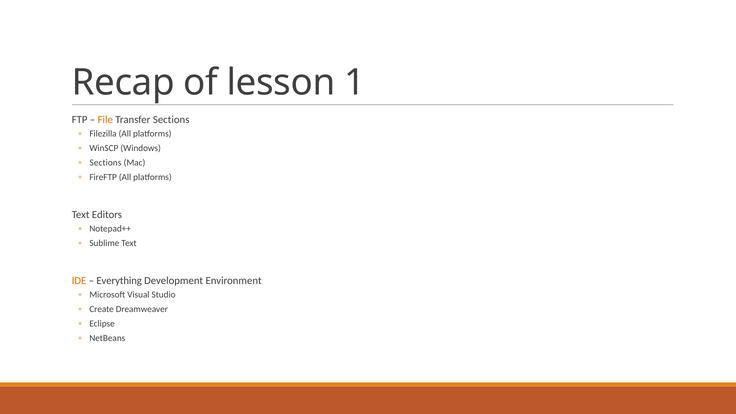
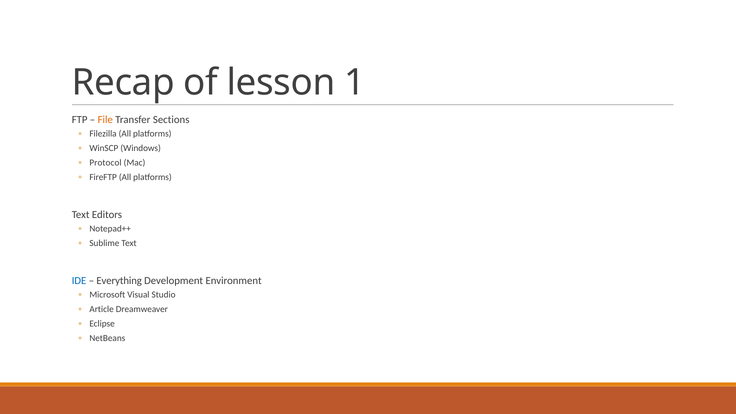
Sections at (105, 163): Sections -> Protocol
IDE colour: orange -> blue
Create: Create -> Article
